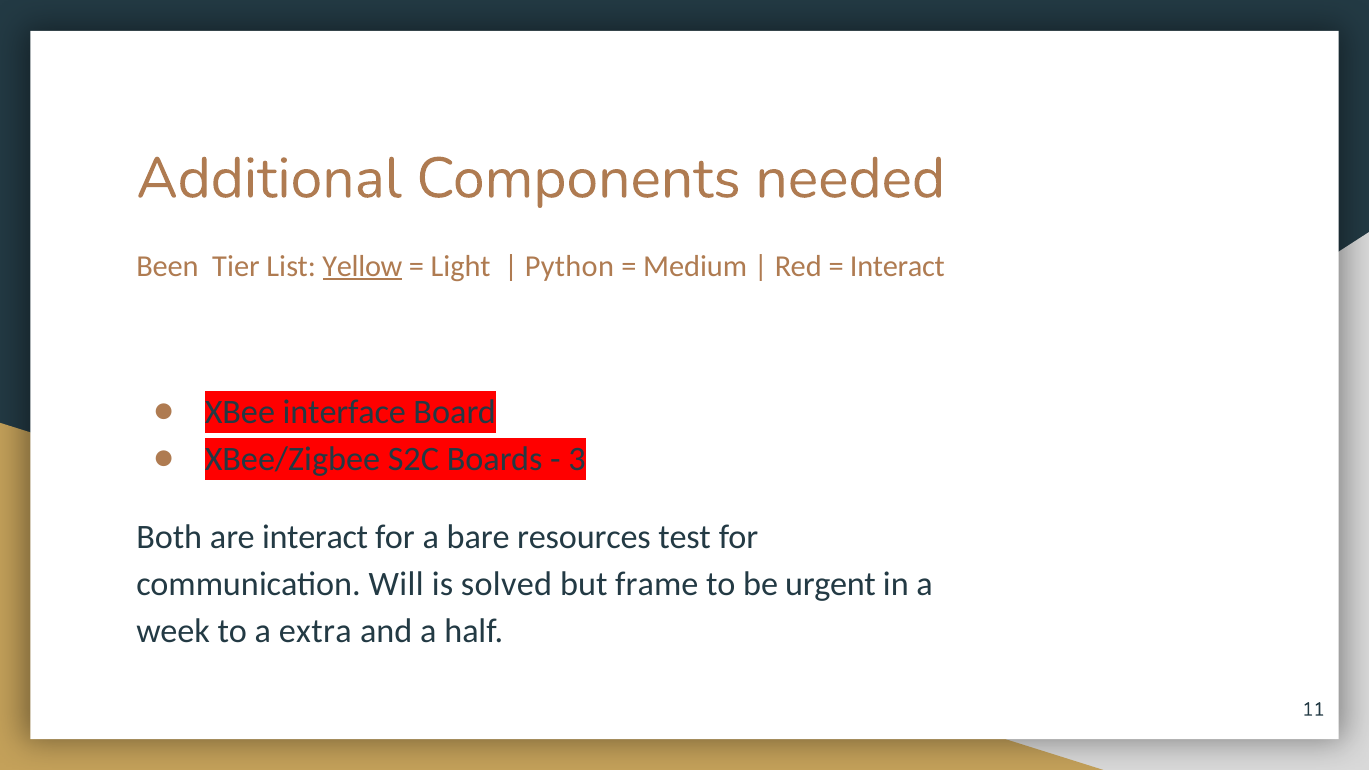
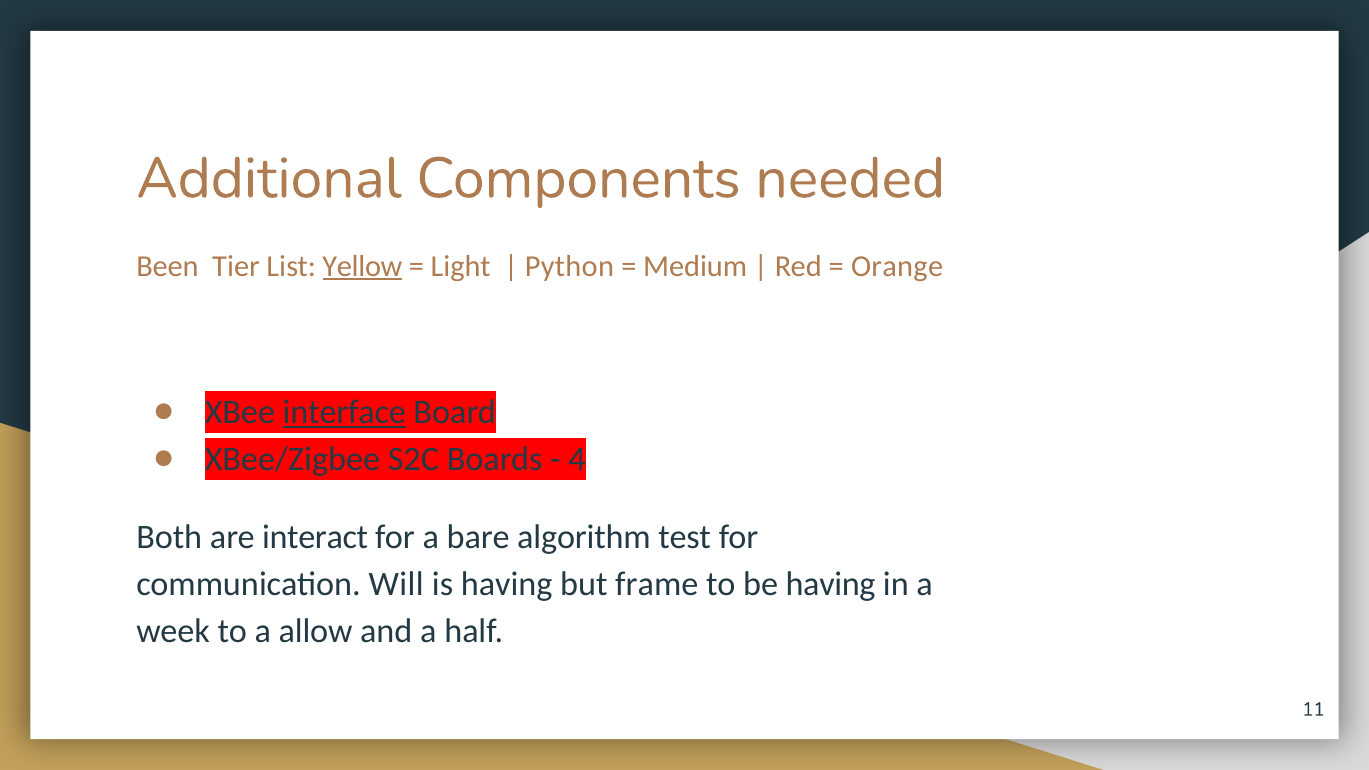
Interact at (897, 266): Interact -> Orange
interface underline: none -> present
3: 3 -> 4
resources: resources -> algorithm
is solved: solved -> having
be urgent: urgent -> having
extra: extra -> allow
